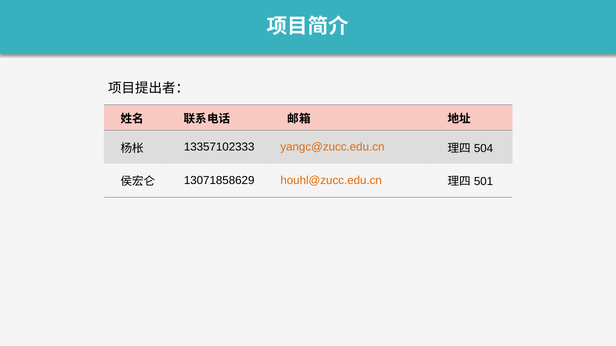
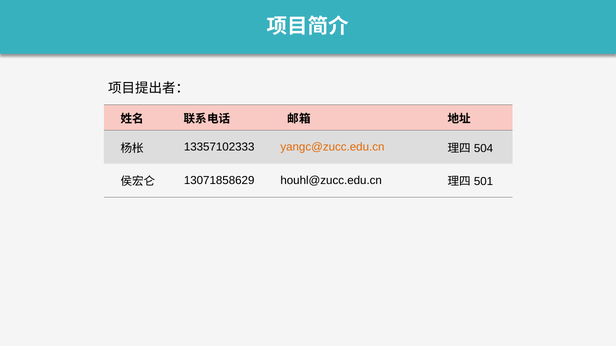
houhl@zucc.edu.cn colour: orange -> black
